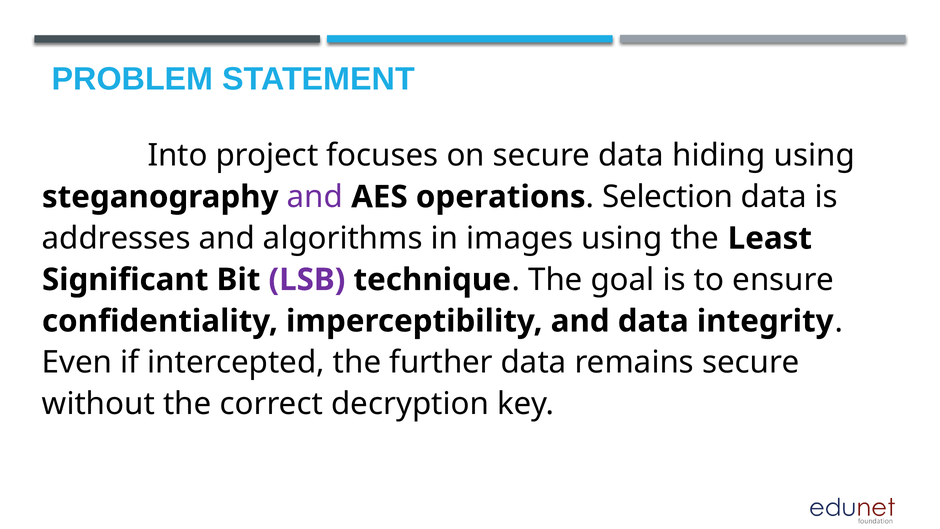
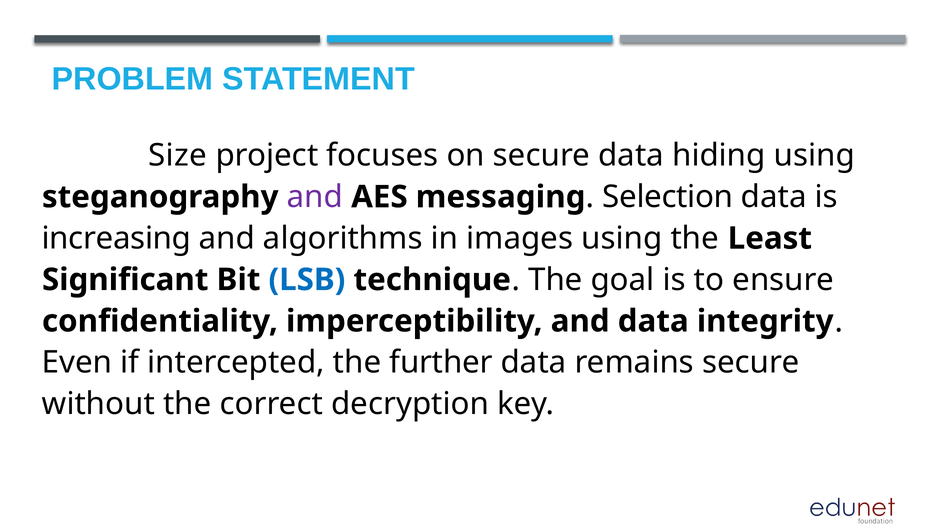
Into: Into -> Size
operations: operations -> messaging
addresses: addresses -> increasing
LSB colour: purple -> blue
